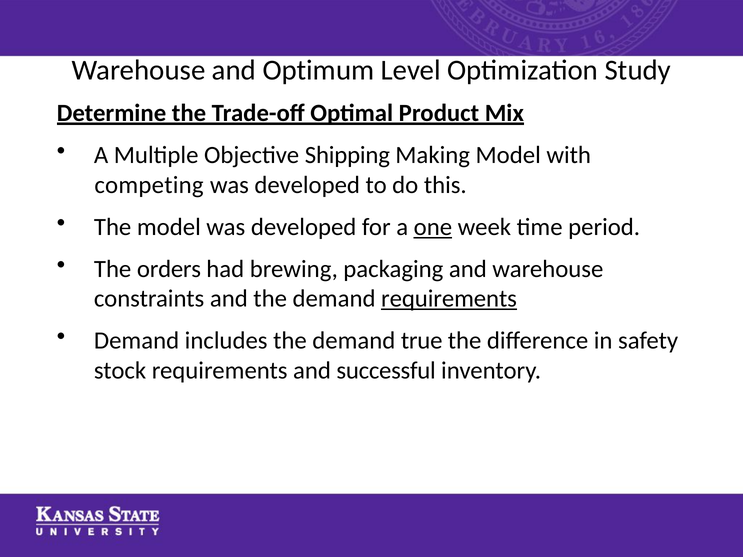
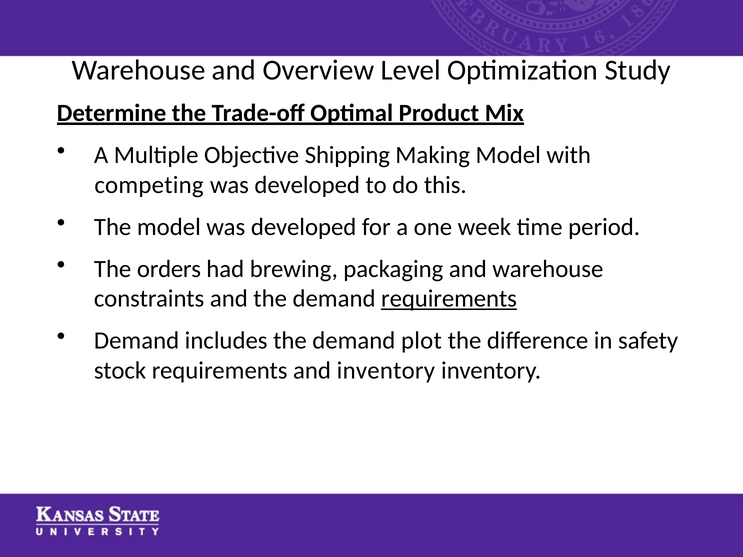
Optimum: Optimum -> Overview
one underline: present -> none
true: true -> plot
and successful: successful -> inventory
